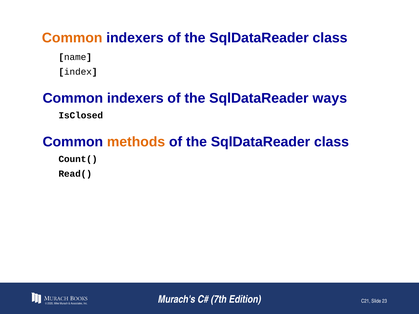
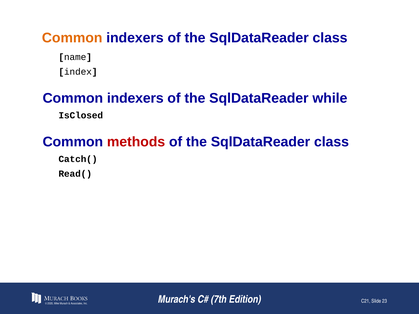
ways: ways -> while
methods colour: orange -> red
Count(: Count( -> Catch(
